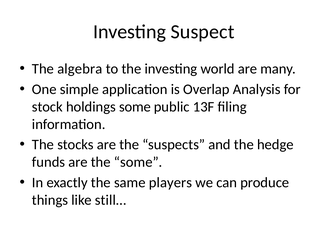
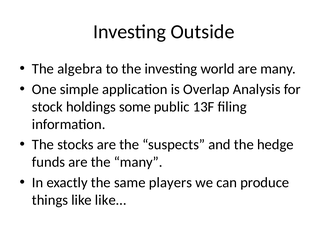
Suspect: Suspect -> Outside
the some: some -> many
still…: still… -> like…
